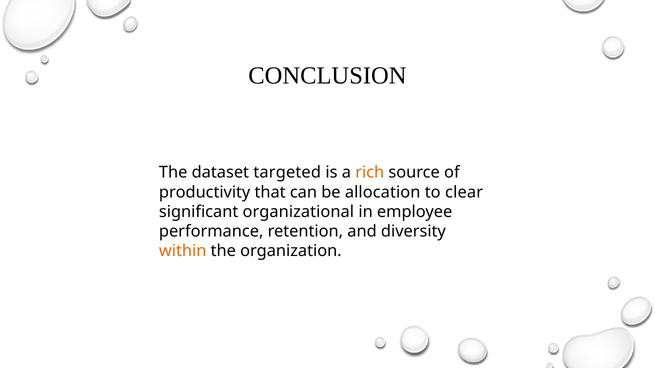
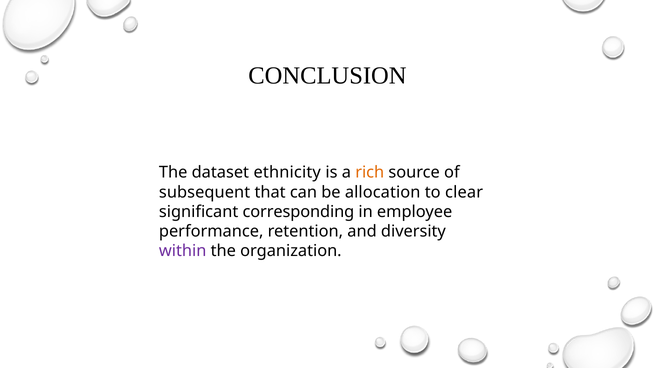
targeted: targeted -> ethnicity
productivity: productivity -> subsequent
organizational: organizational -> corresponding
within colour: orange -> purple
